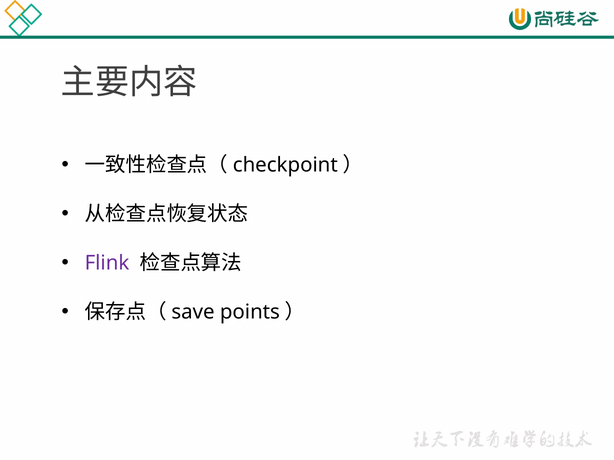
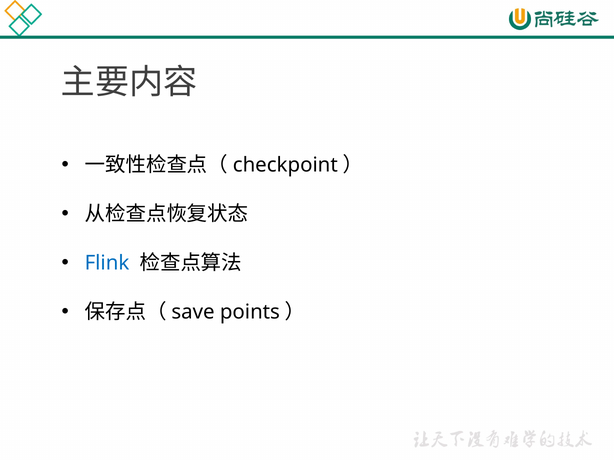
Flink colour: purple -> blue
